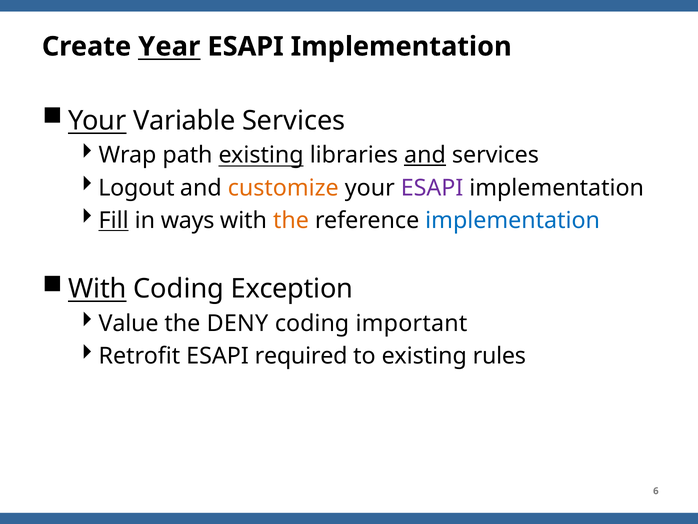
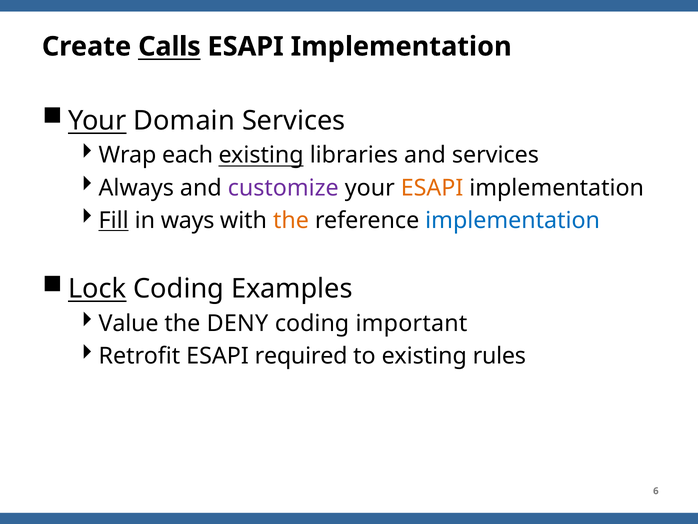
Year: Year -> Calls
Variable: Variable -> Domain
path: path -> each
and at (425, 155) underline: present -> none
Logout: Logout -> Always
customize colour: orange -> purple
ESAPI at (432, 188) colour: purple -> orange
With at (97, 289): With -> Lock
Exception: Exception -> Examples
